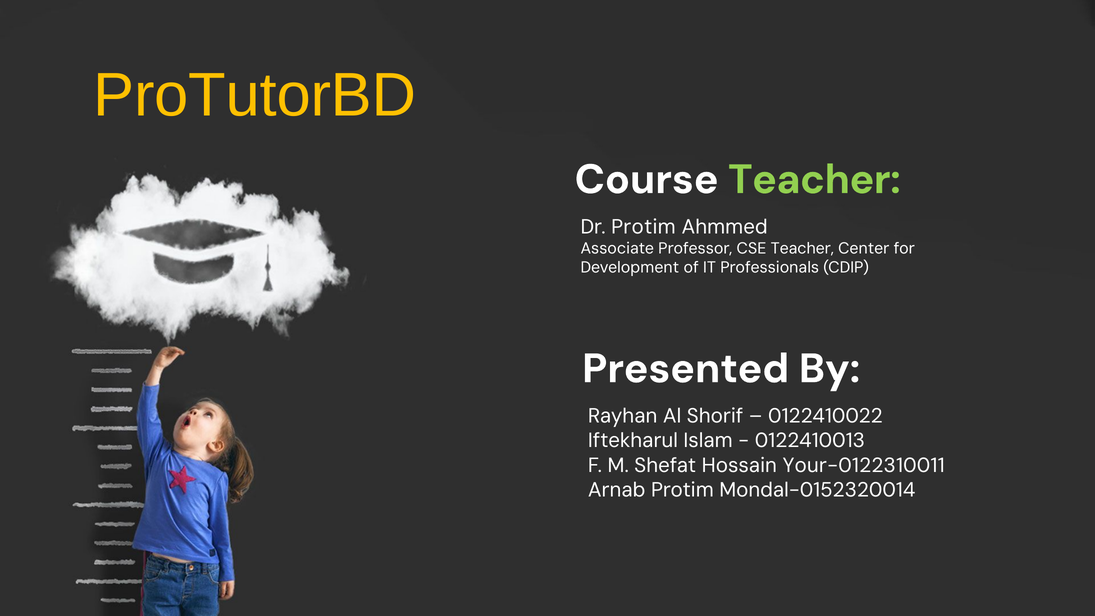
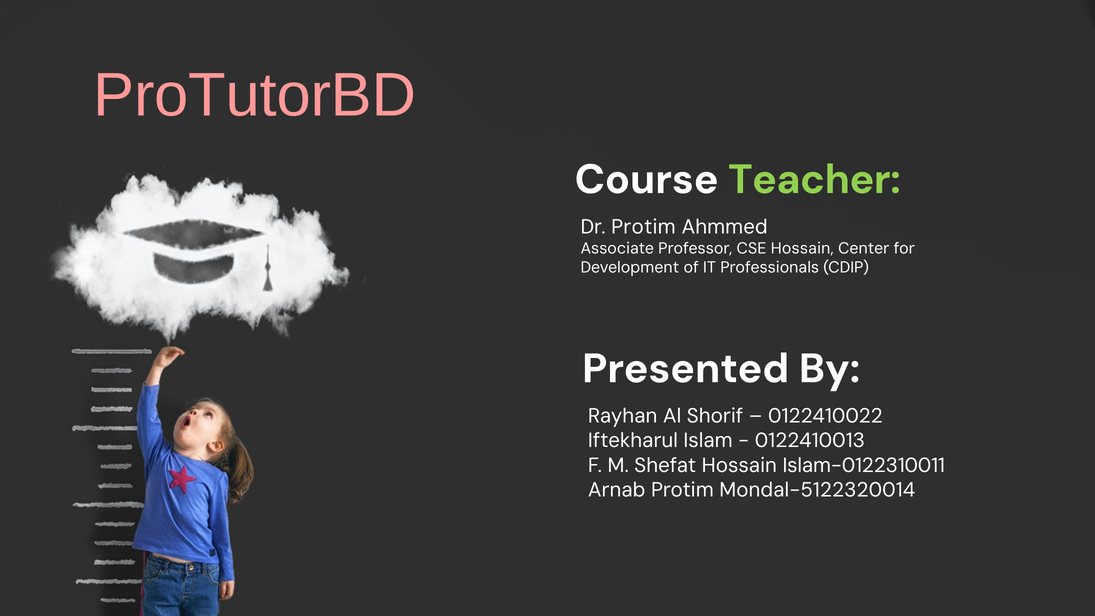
ProTutorBD colour: yellow -> pink
CSE Teacher: Teacher -> Hossain
Your-0122310011: Your-0122310011 -> Islam-0122310011
Mondal-0152320014: Mondal-0152320014 -> Mondal-5122320014
